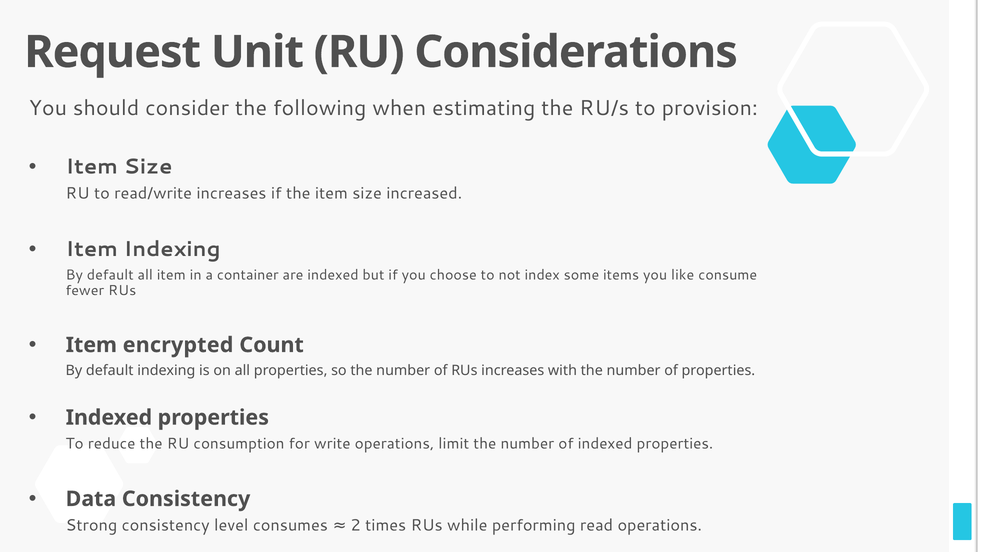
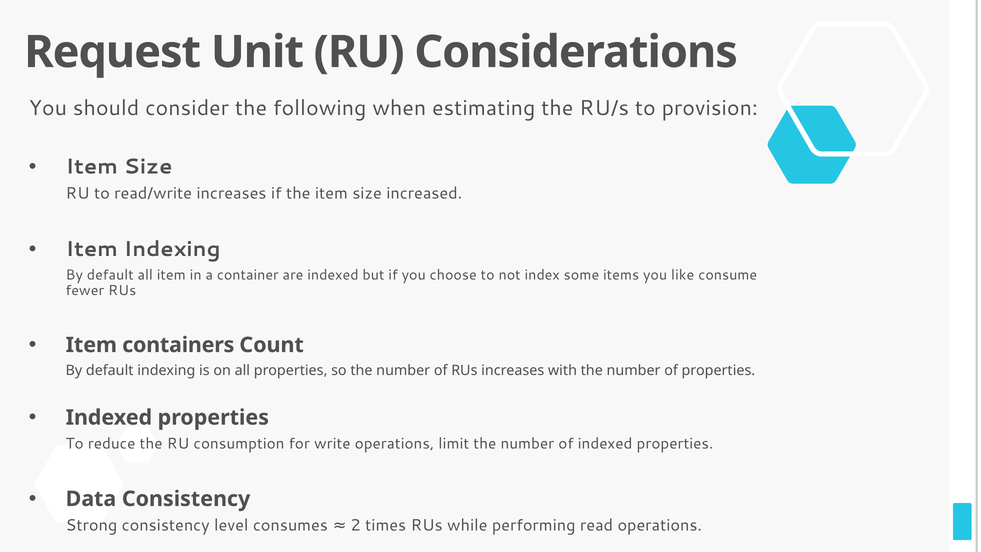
encrypted: encrypted -> containers
